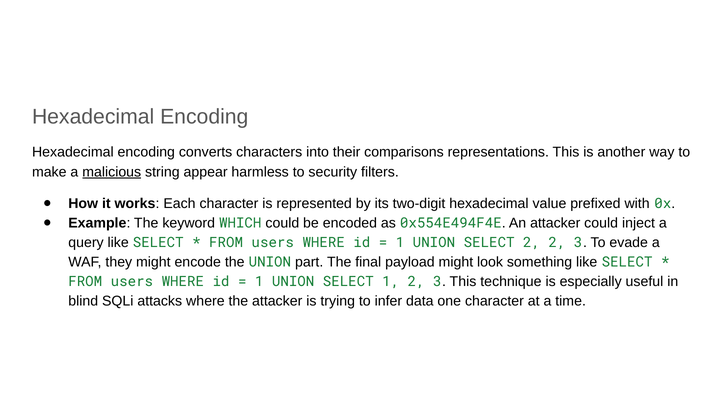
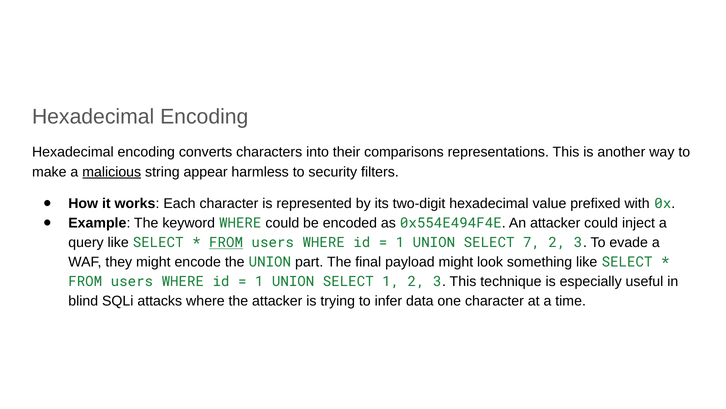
keyword WHICH: WHICH -> WHERE
FROM at (226, 242) underline: none -> present
SELECT 2: 2 -> 7
